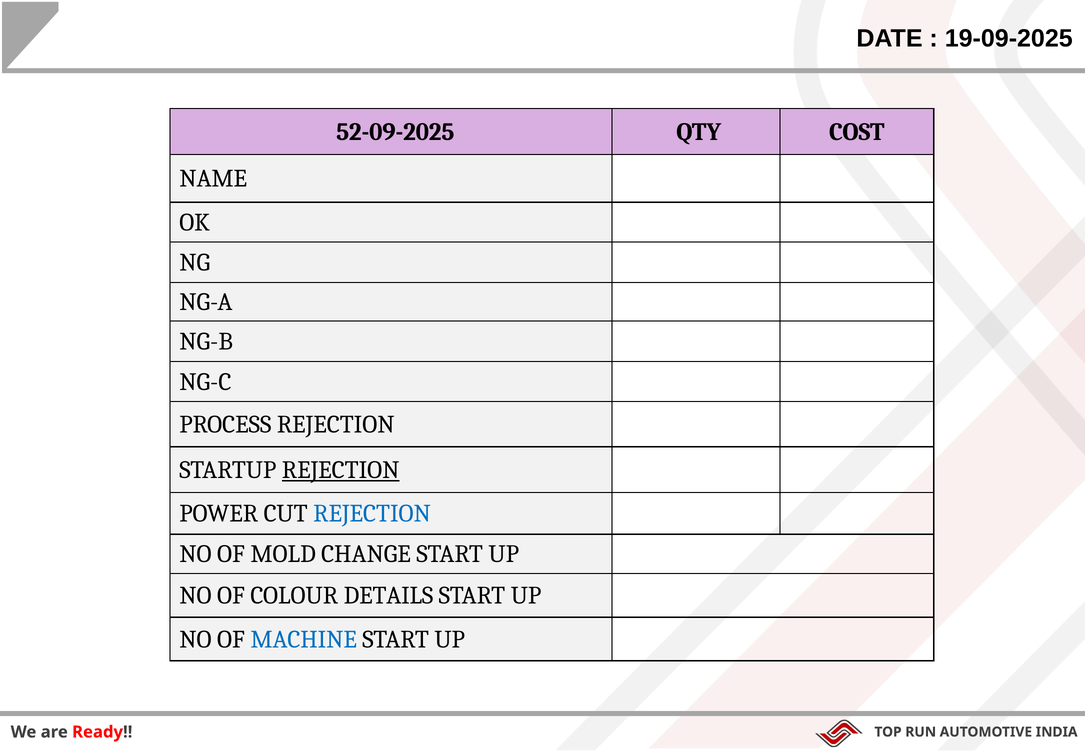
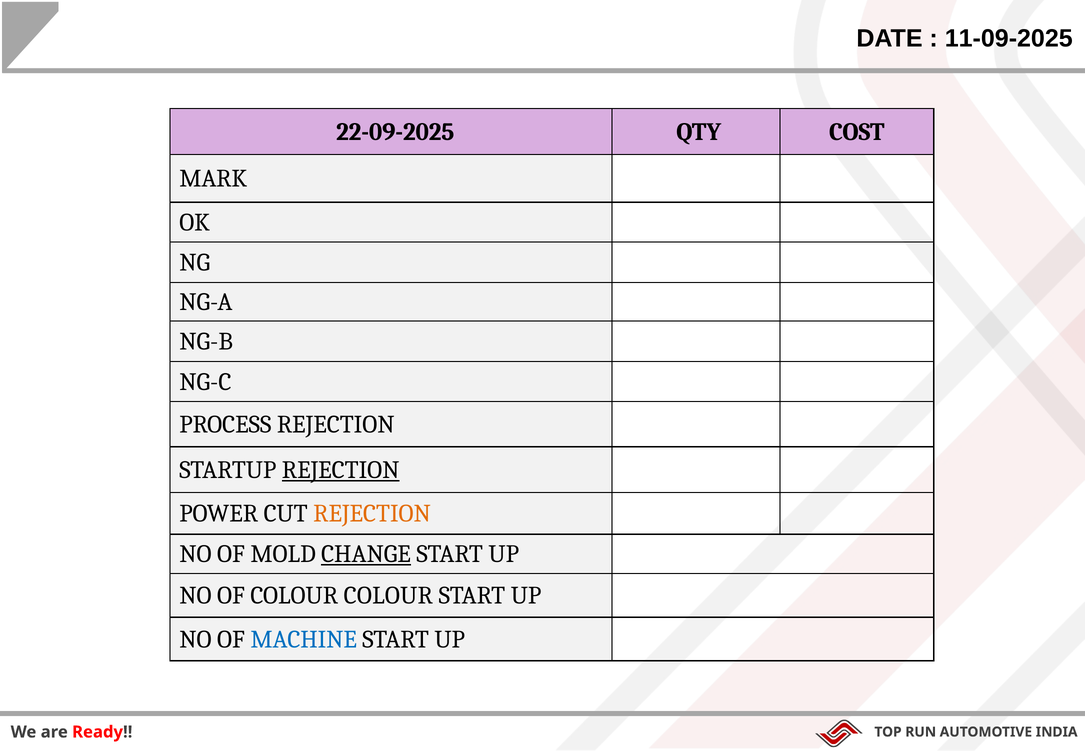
19-09-2025: 19-09-2025 -> 11-09-2025
52-09-2025: 52-09-2025 -> 22-09-2025
NAME: NAME -> MARK
REJECTION at (372, 514) colour: blue -> orange
CHANGE underline: none -> present
COLOUR DETAILS: DETAILS -> COLOUR
